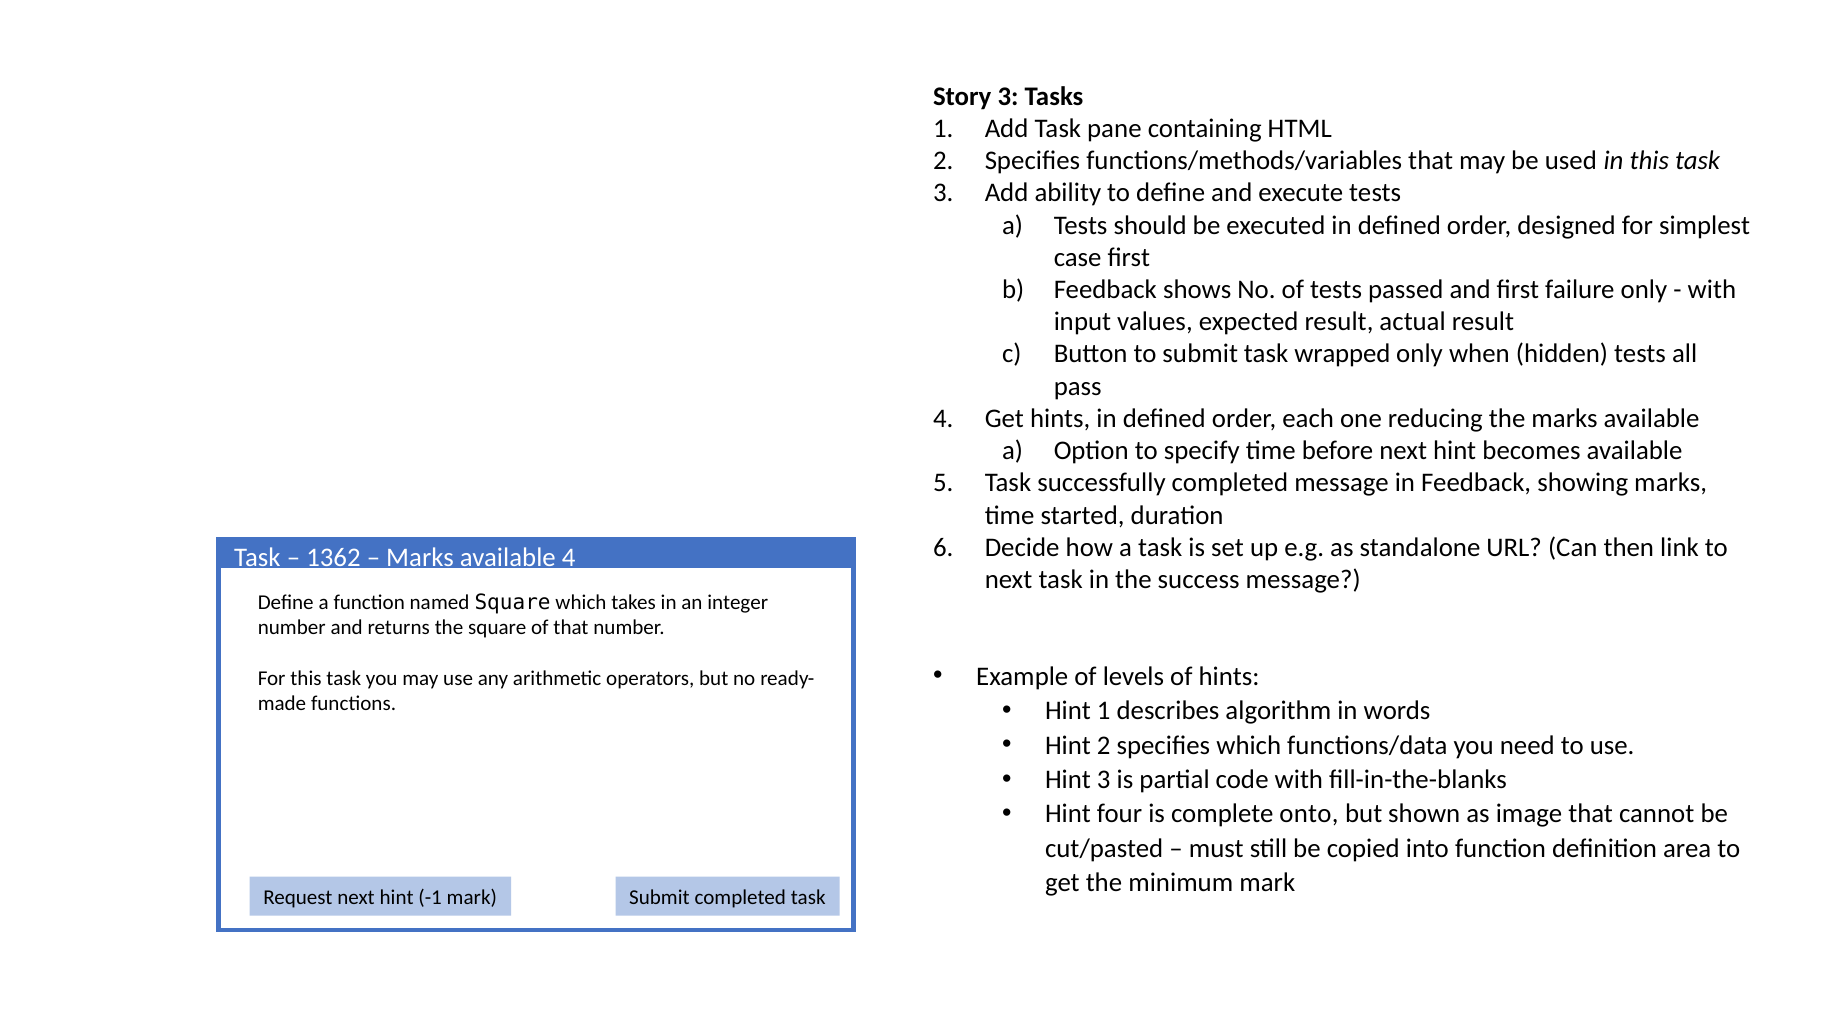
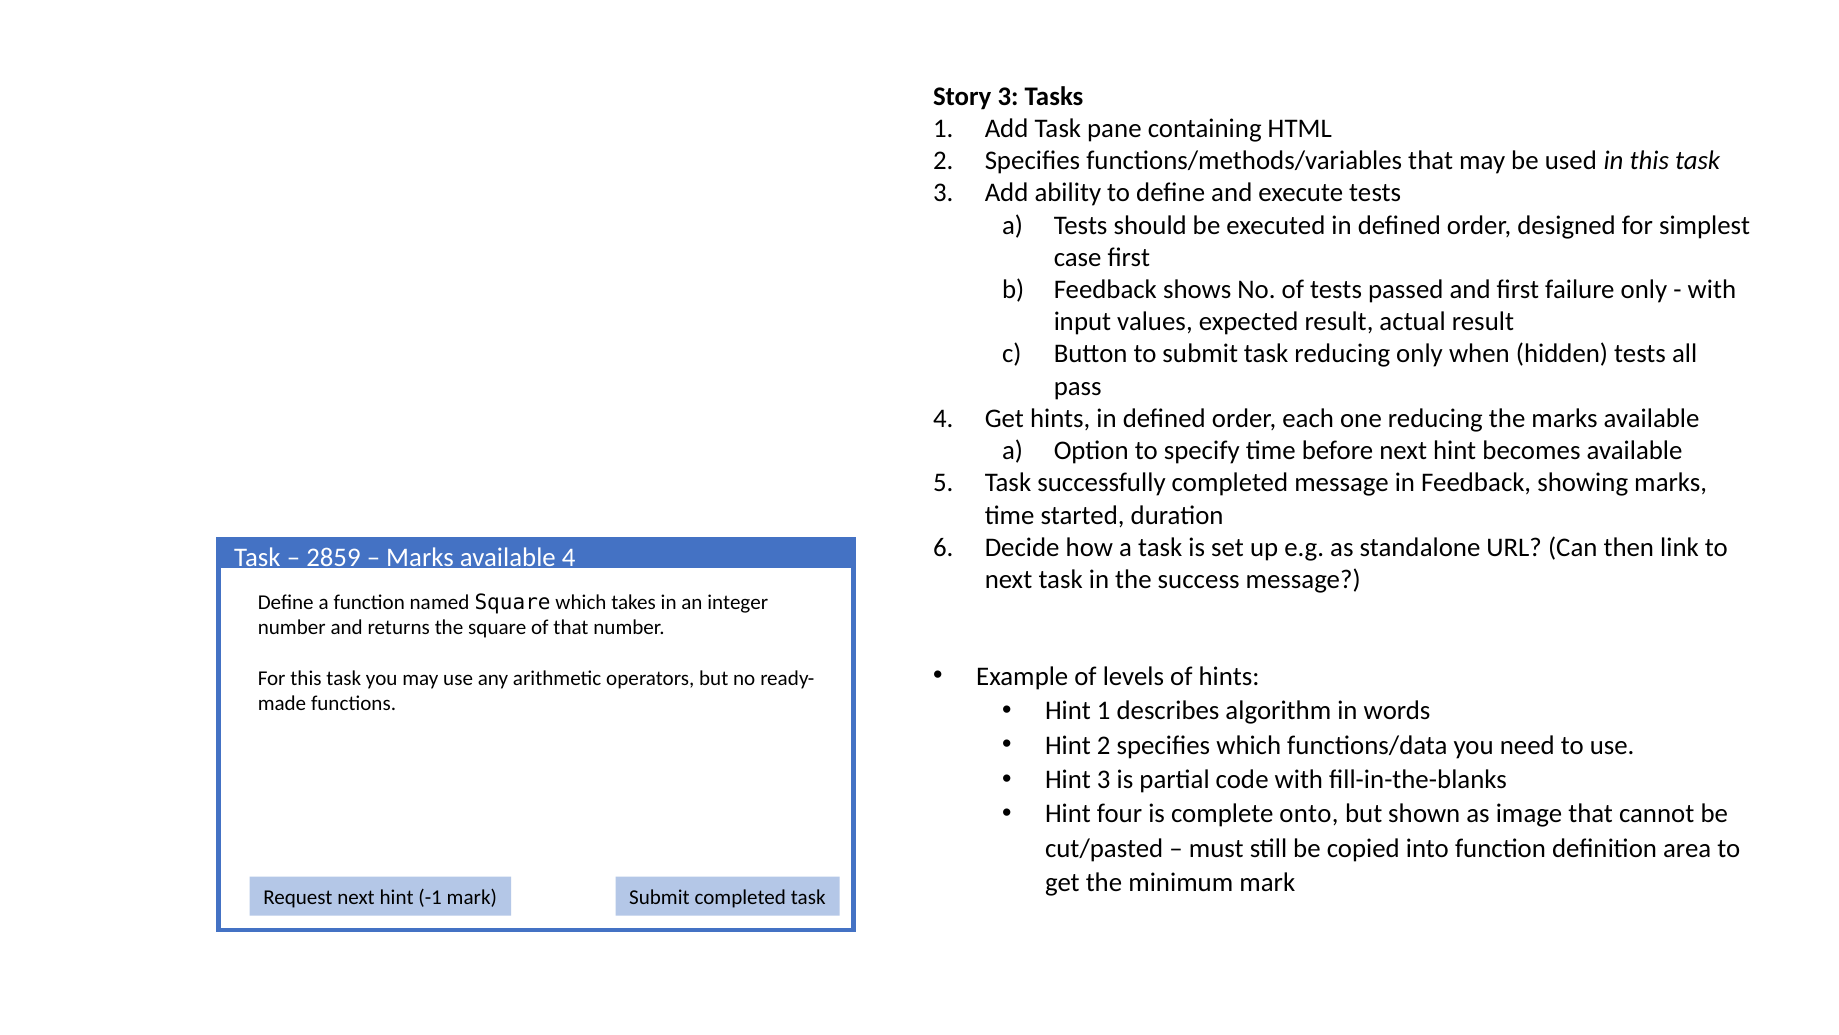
task wrapped: wrapped -> reducing
1362: 1362 -> 2859
